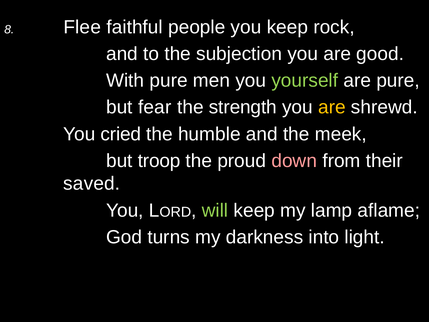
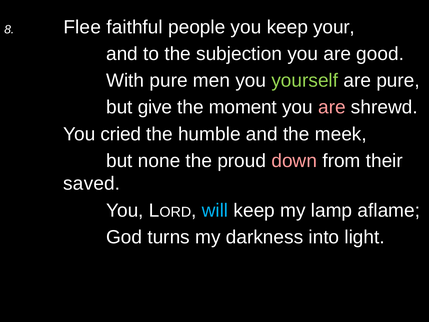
rock: rock -> your
fear: fear -> give
strength: strength -> moment
are at (332, 107) colour: yellow -> pink
troop: troop -> none
will colour: light green -> light blue
